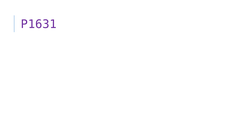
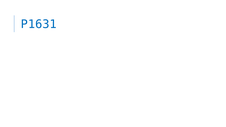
P1631 colour: purple -> blue
